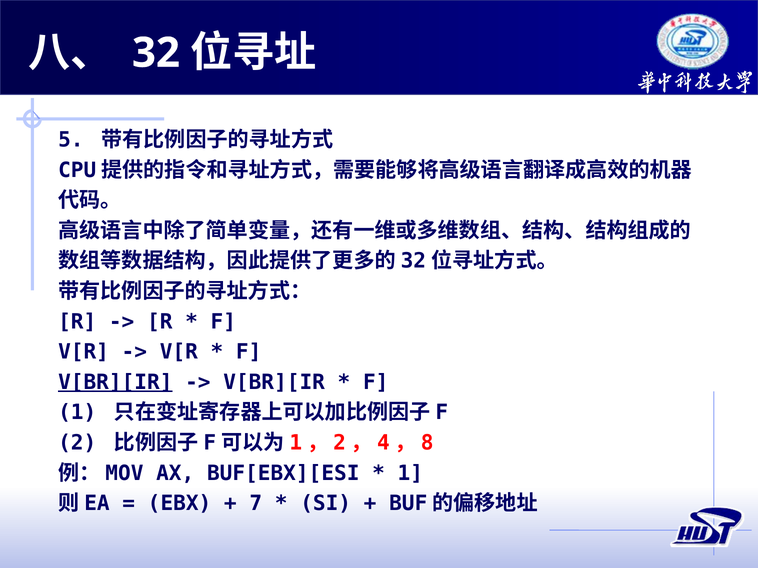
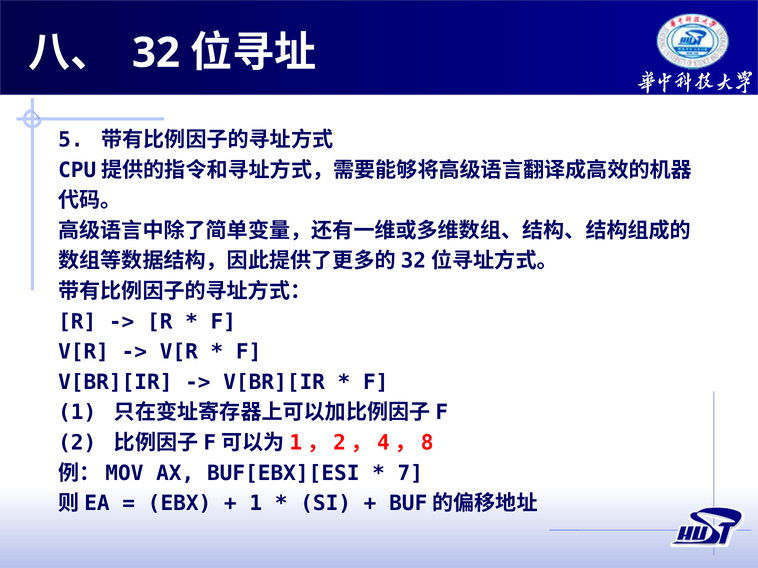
V[BR][IR at (115, 383) underline: present -> none
1 at (410, 474): 1 -> 7
7 at (256, 504): 7 -> 1
